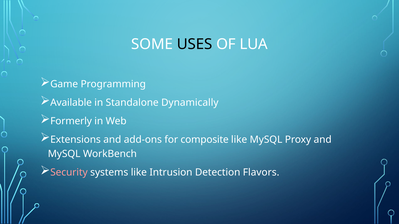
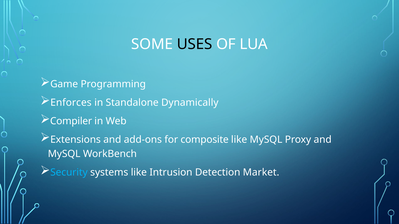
Available: Available -> Enforces
Formerly: Formerly -> Compiler
Security colour: pink -> light blue
Flavors: Flavors -> Market
